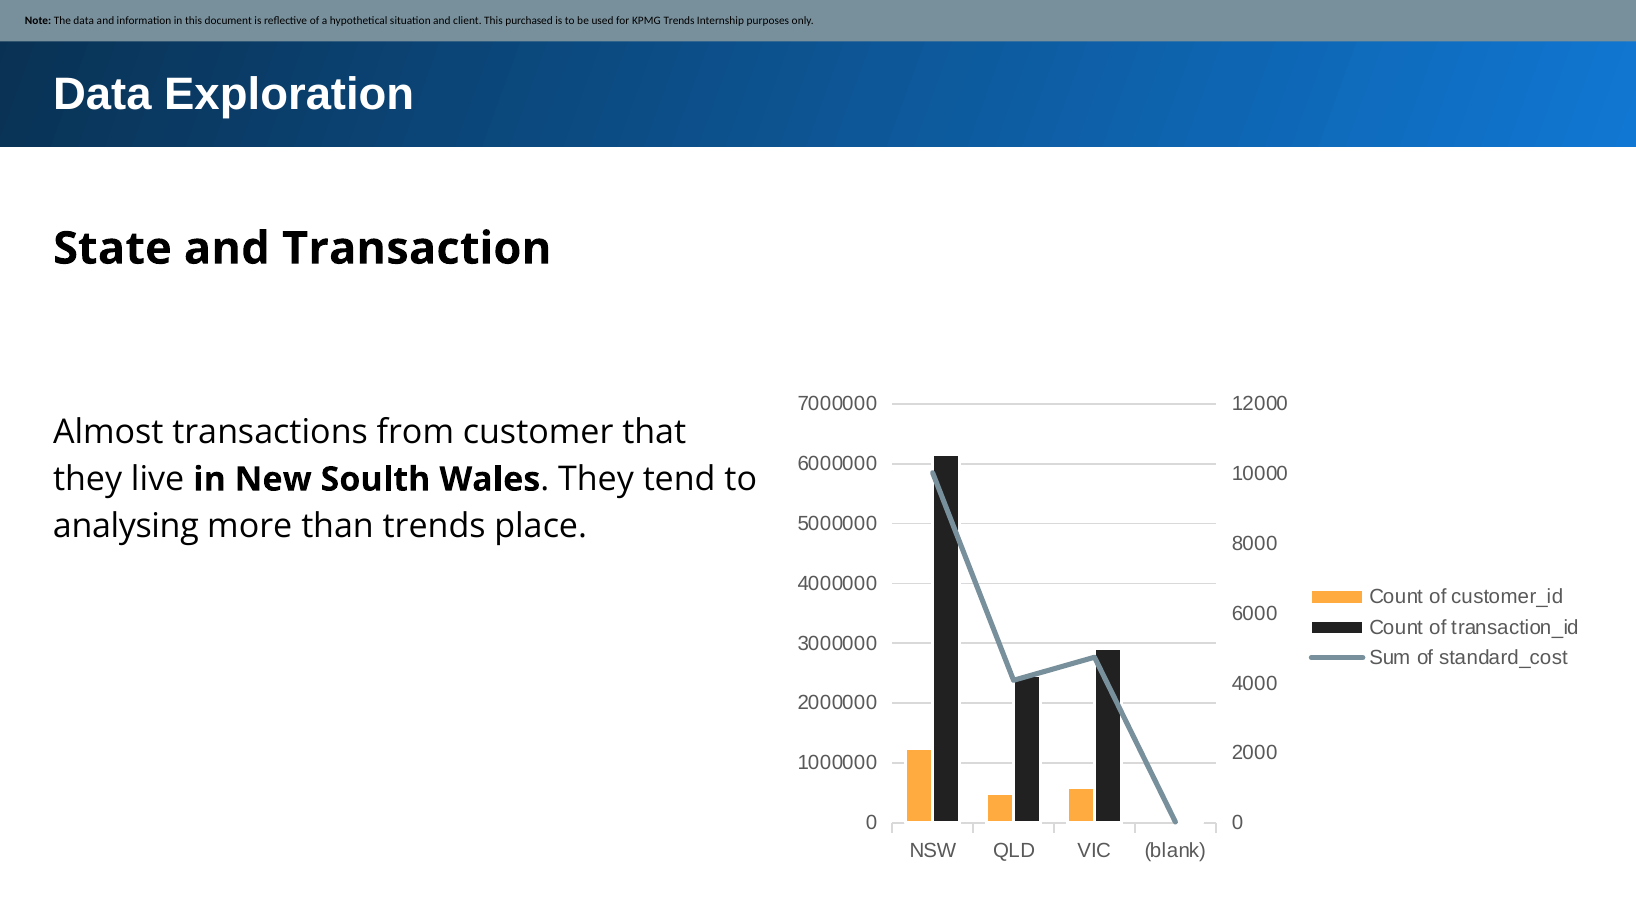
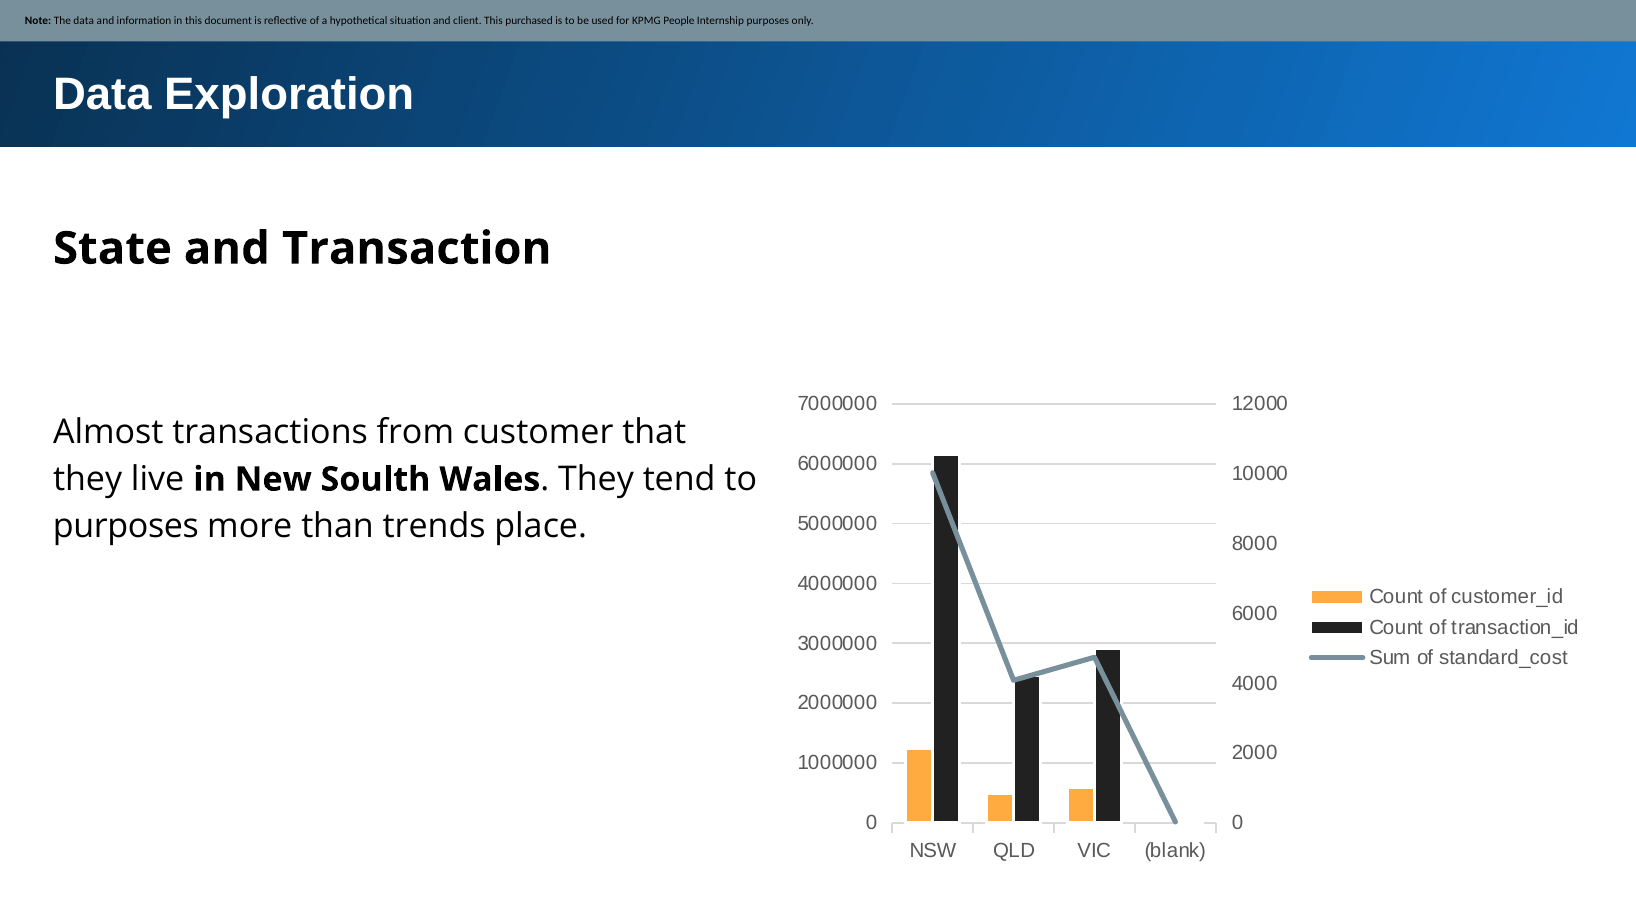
KPMG Trends: Trends -> People
analysing at (126, 527): analysing -> purposes
